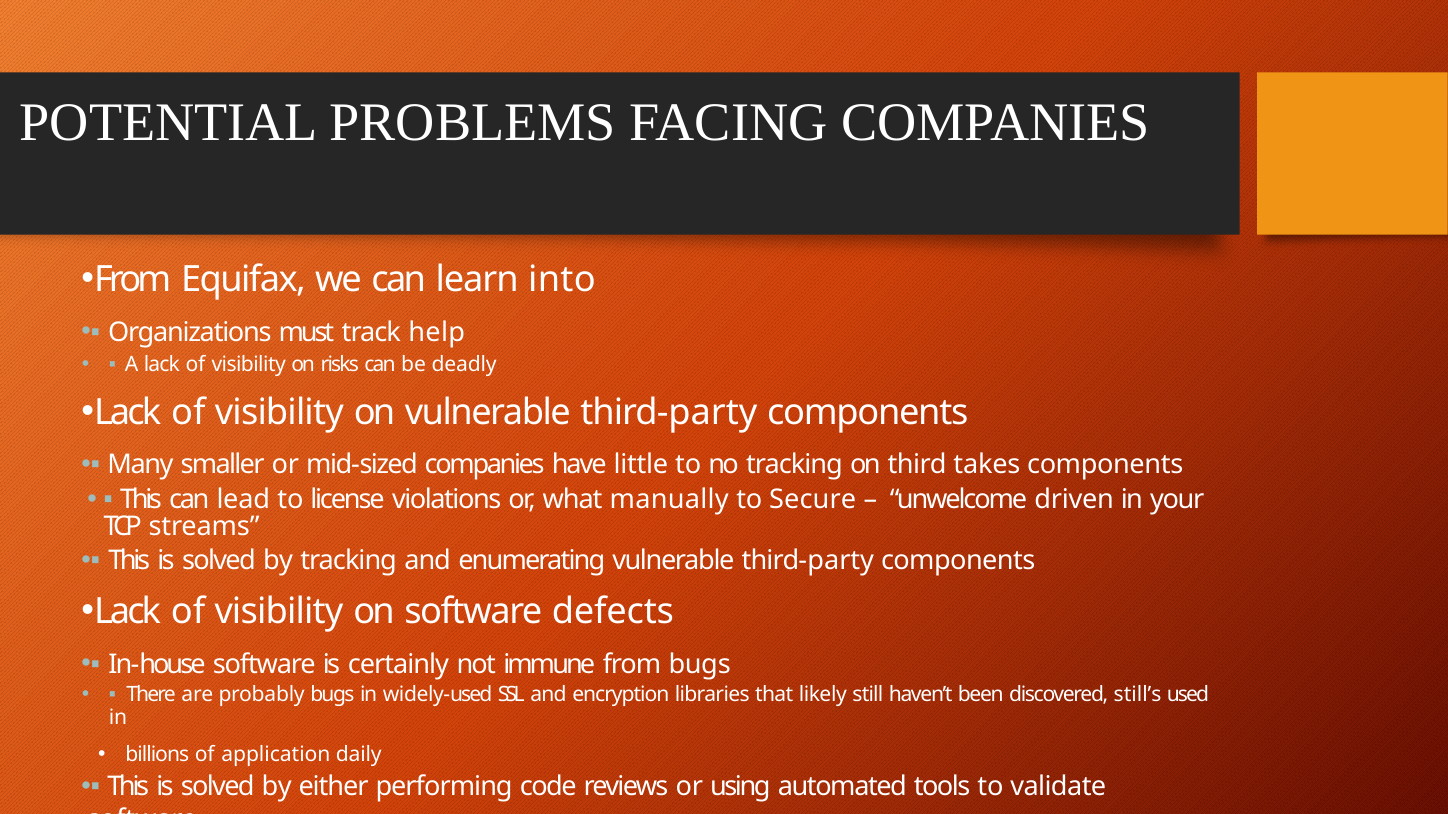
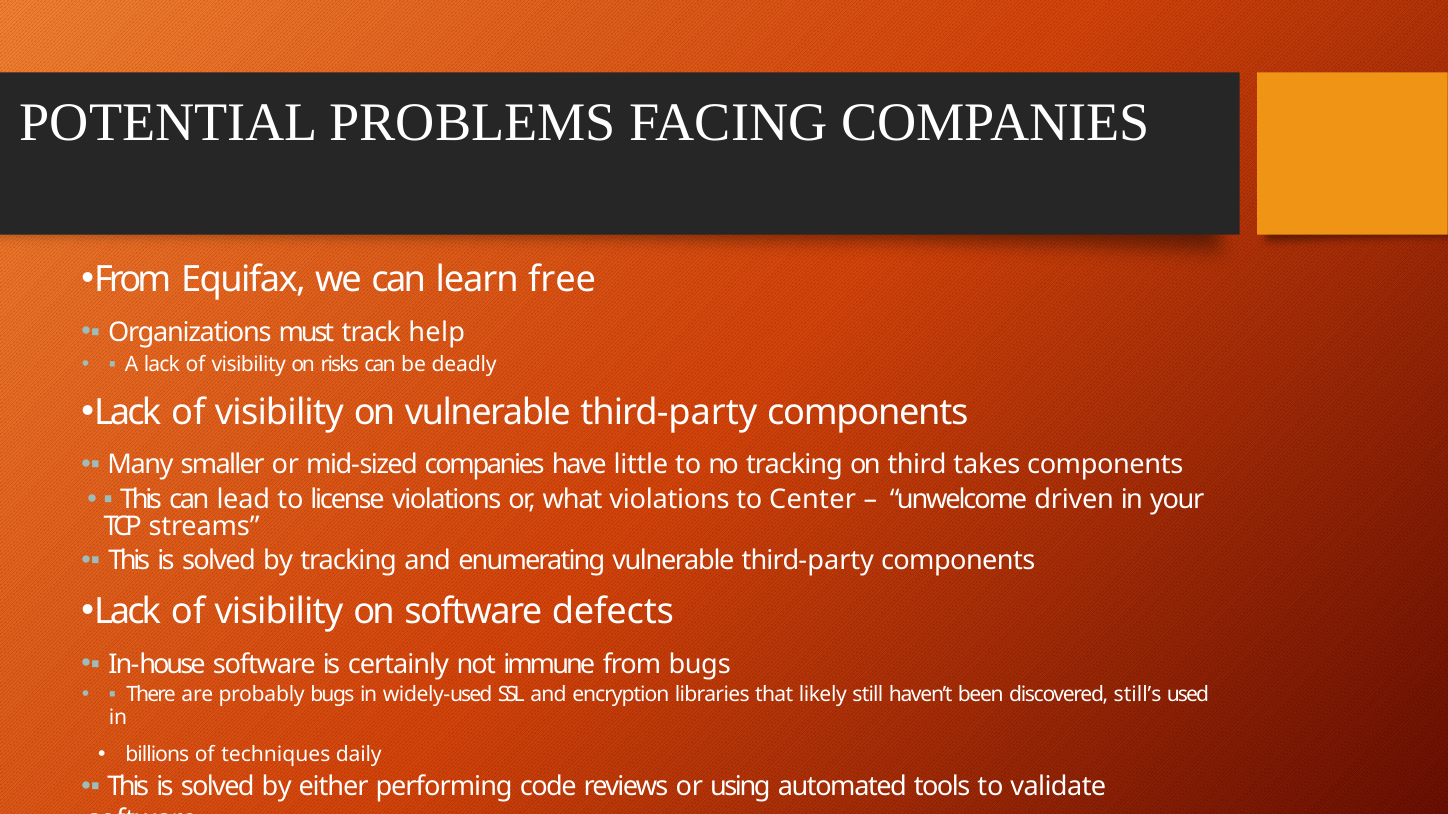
into: into -> free
what manually: manually -> violations
Secure: Secure -> Center
application: application -> techniques
